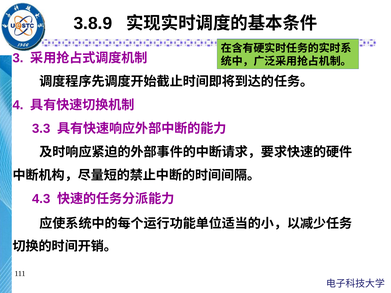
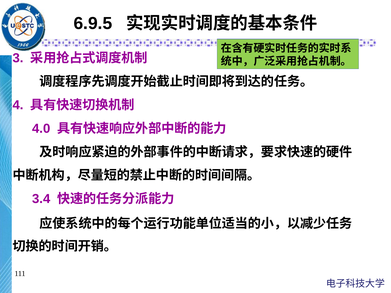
3.8.9: 3.8.9 -> 6.9.5
3.3: 3.3 -> 4.0
4.3: 4.3 -> 3.4
